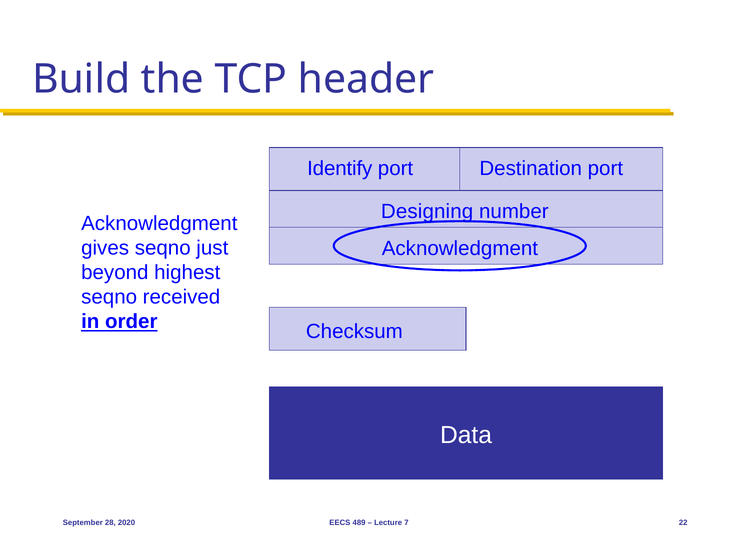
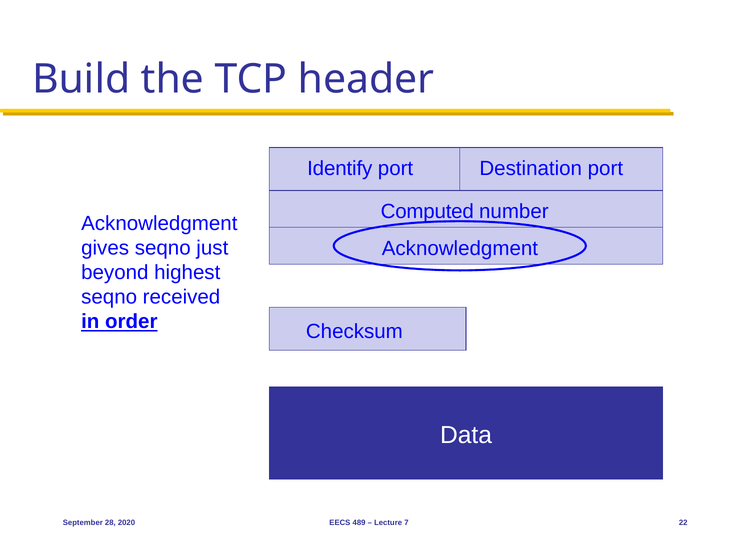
Designing: Designing -> Computed
